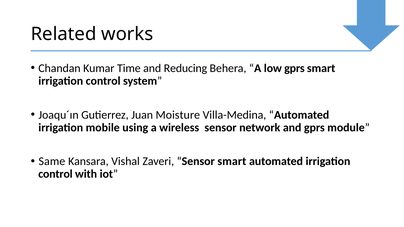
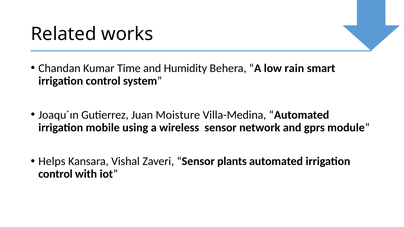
Reducing: Reducing -> Humidity
low gprs: gprs -> rain
Same: Same -> Helps
Sensor smart: smart -> plants
